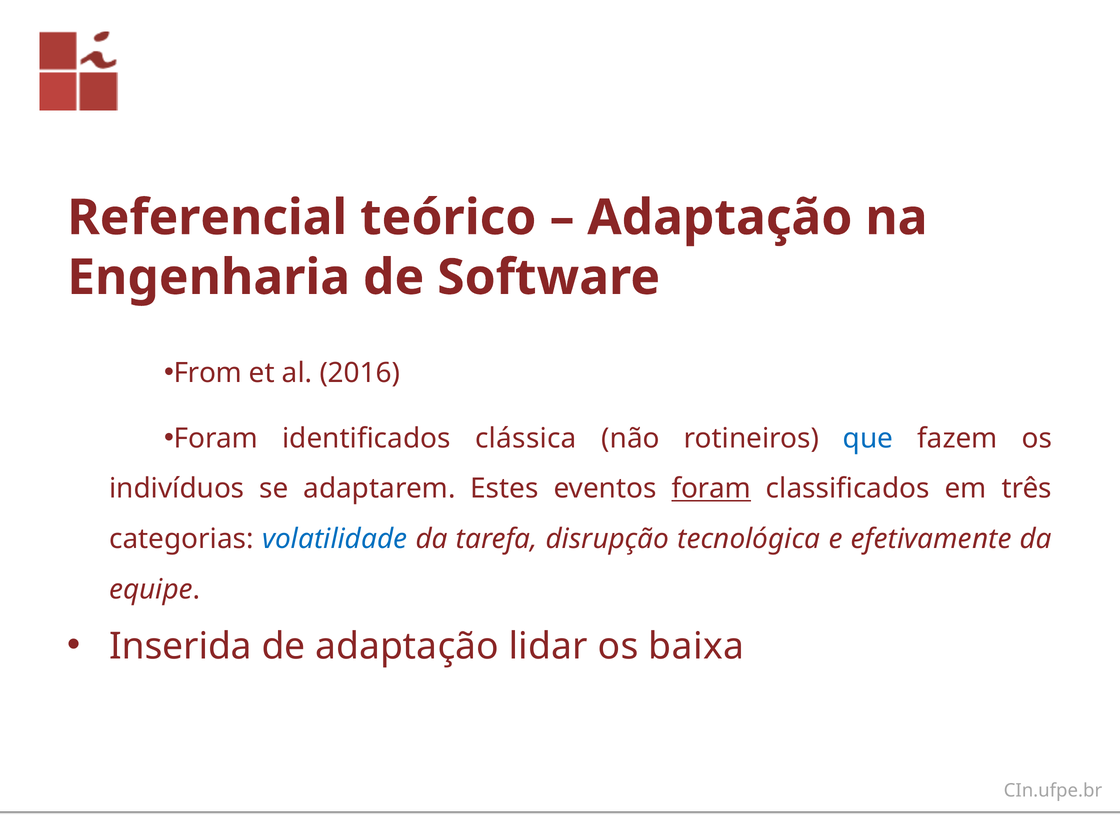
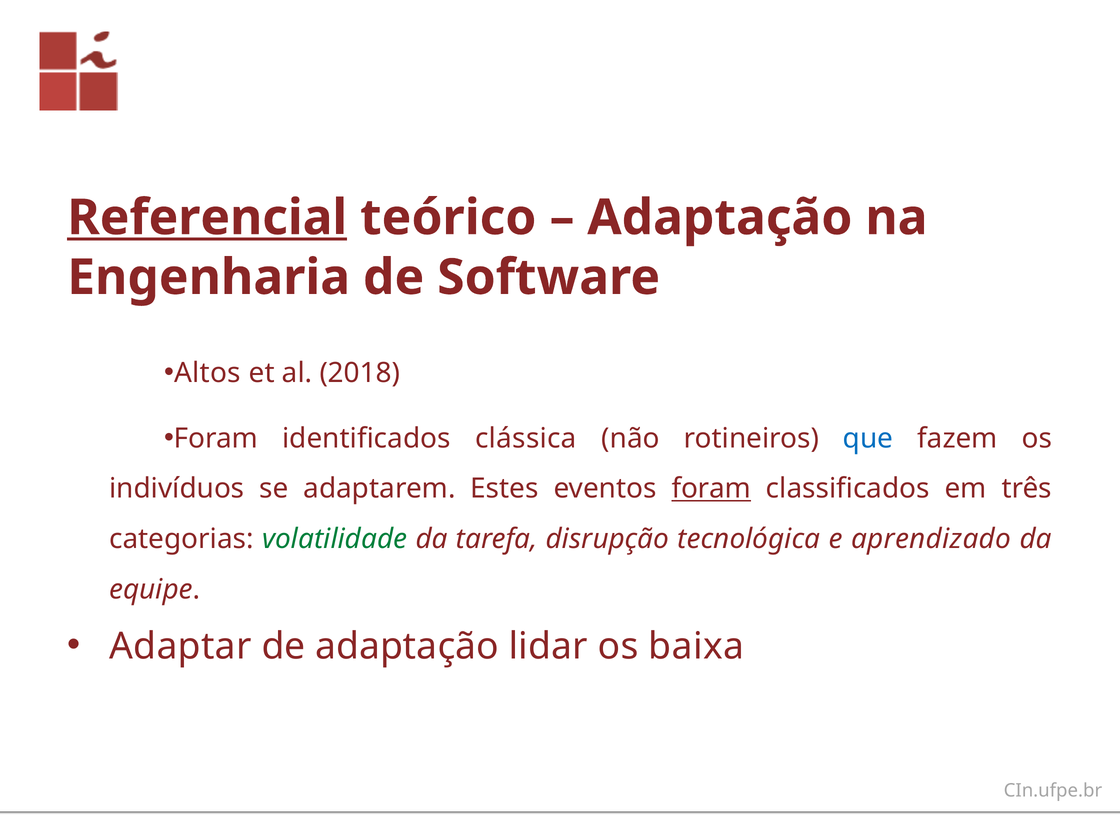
Referencial underline: none -> present
From: From -> Altos
2016: 2016 -> 2018
volatilidade colour: blue -> green
efetivamente: efetivamente -> aprendizado
Inserida: Inserida -> Adaptar
